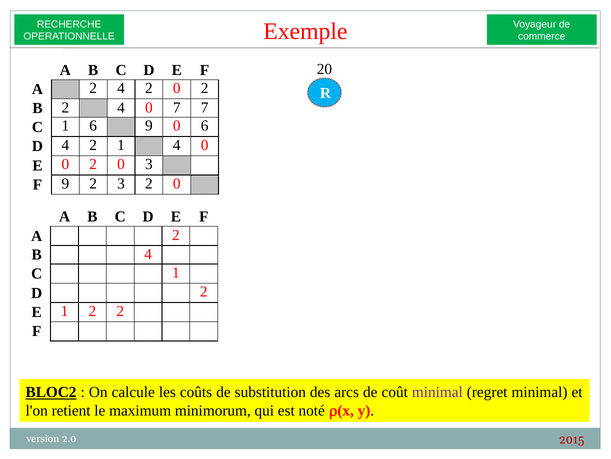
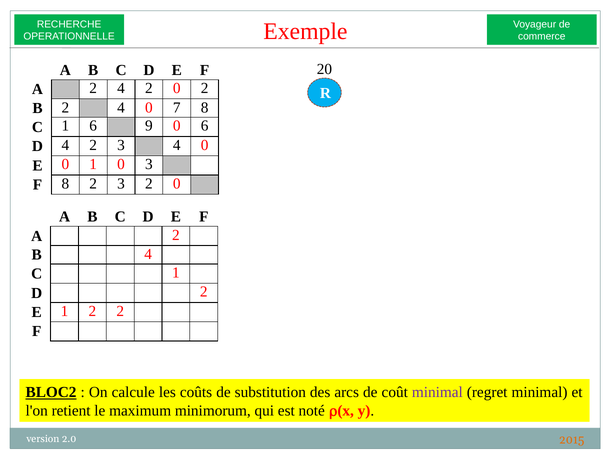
7 7: 7 -> 8
4 2 1: 1 -> 3
E 0 2: 2 -> 1
F 9: 9 -> 8
2015 colour: red -> orange
